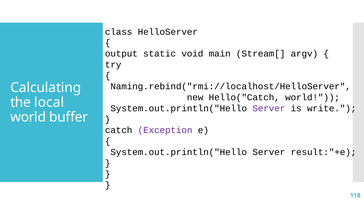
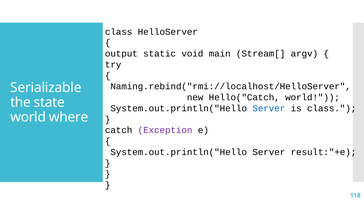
Calculating: Calculating -> Serializable
local: local -> state
Server at (269, 108) colour: purple -> blue
is write: write -> class
buffer: buffer -> where
